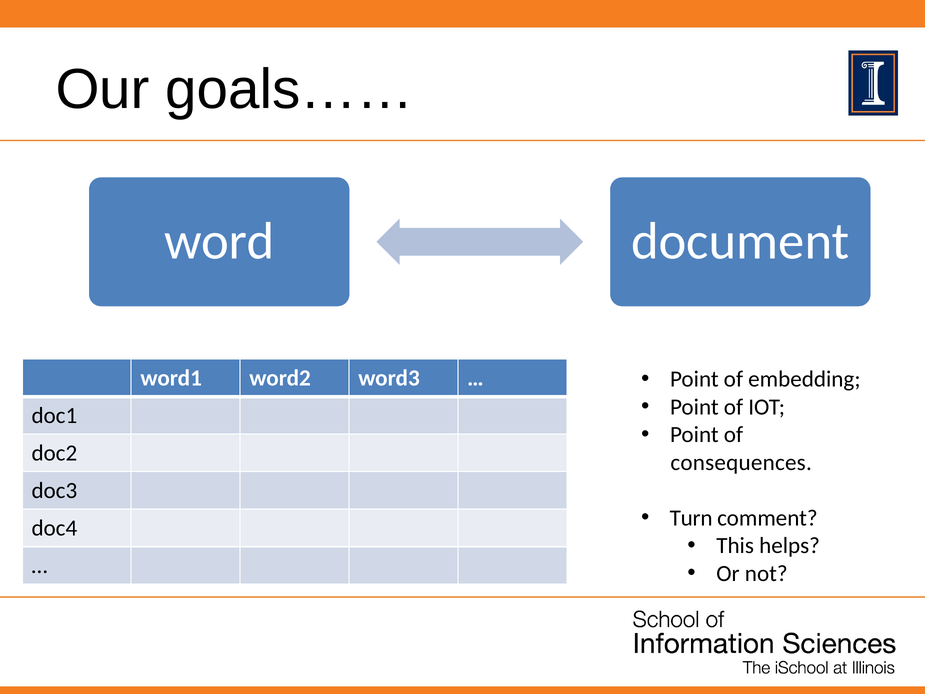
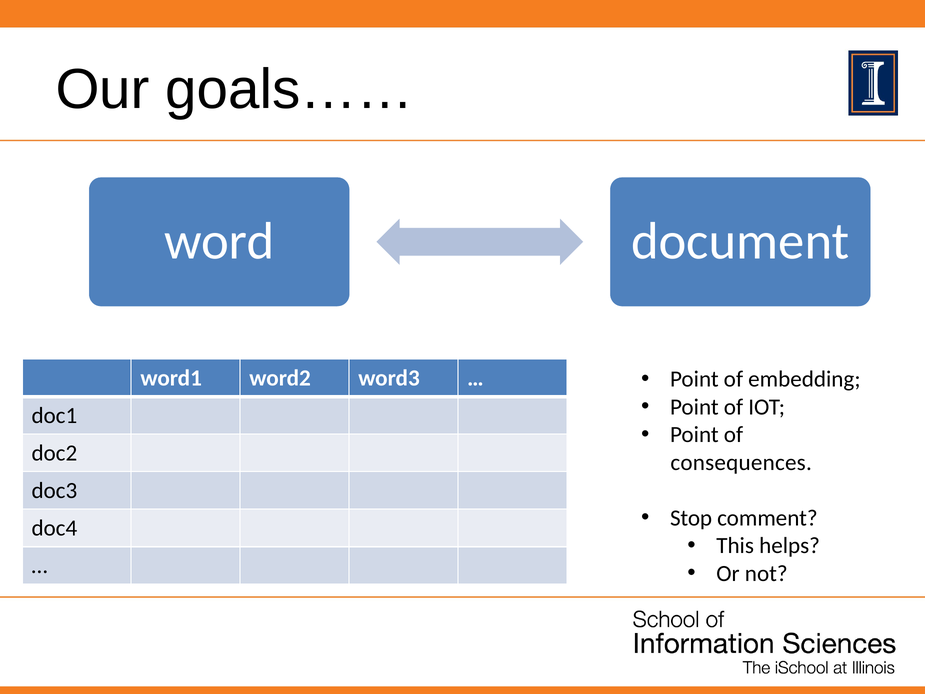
Turn: Turn -> Stop
